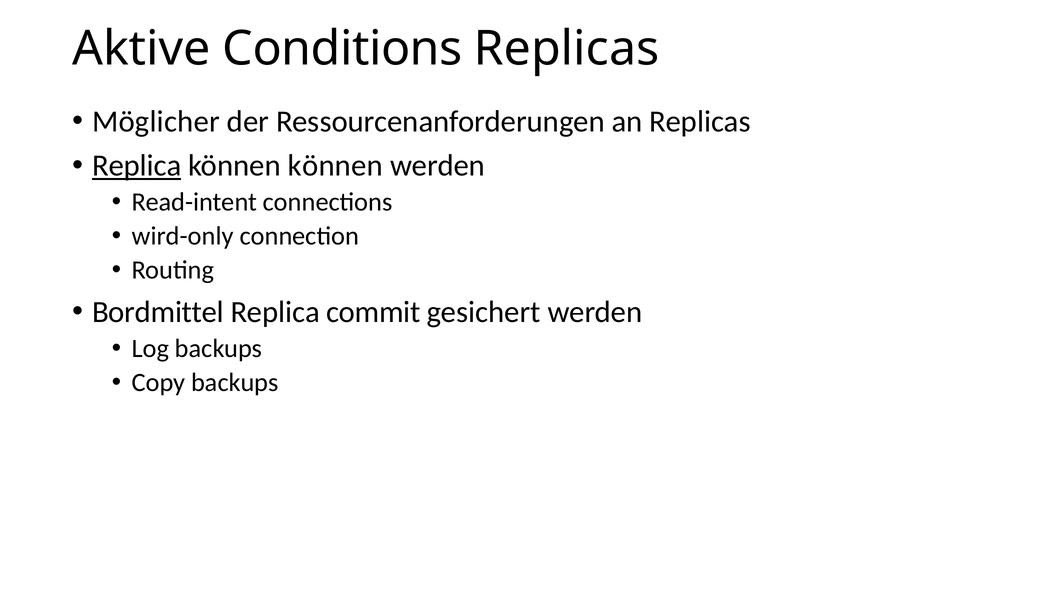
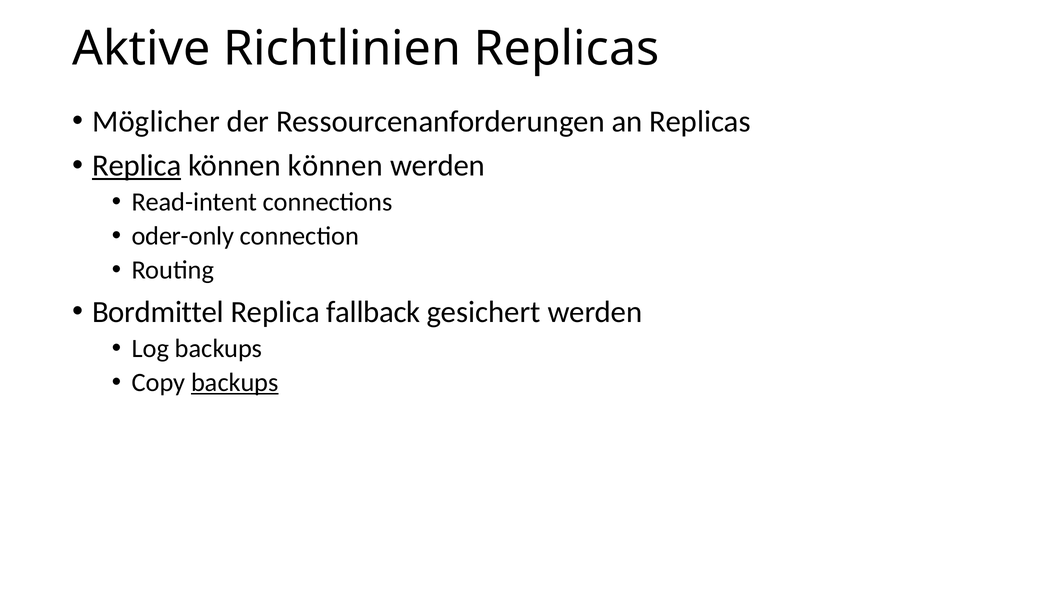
Conditions: Conditions -> Richtlinien
wird-only: wird-only -> oder-only
commit: commit -> fallback
backups at (235, 382) underline: none -> present
